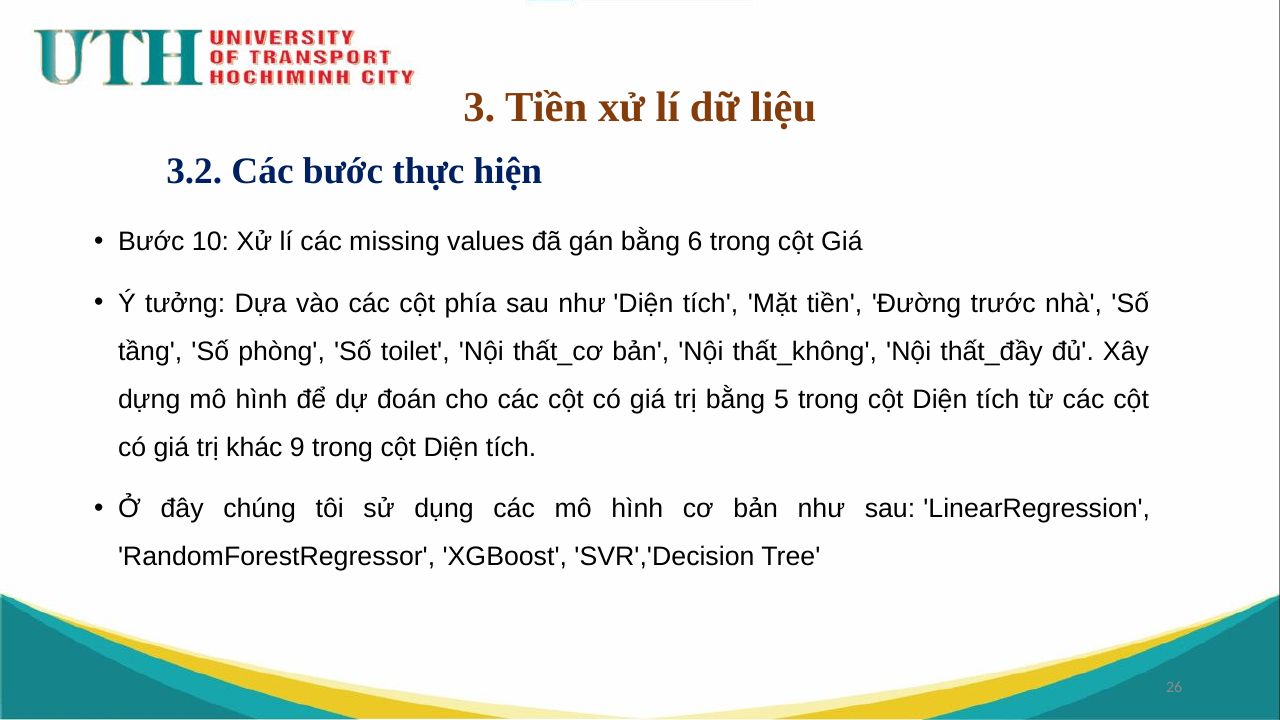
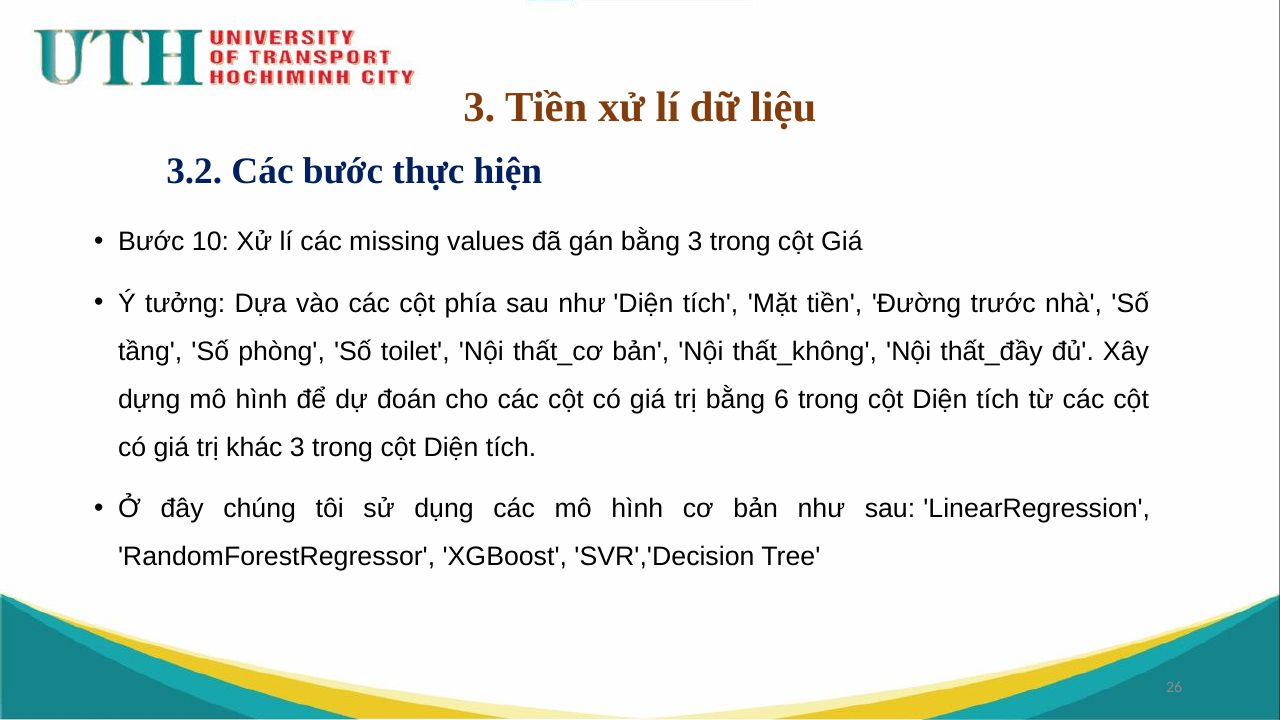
bằng 6: 6 -> 3
5: 5 -> 6
khác 9: 9 -> 3
